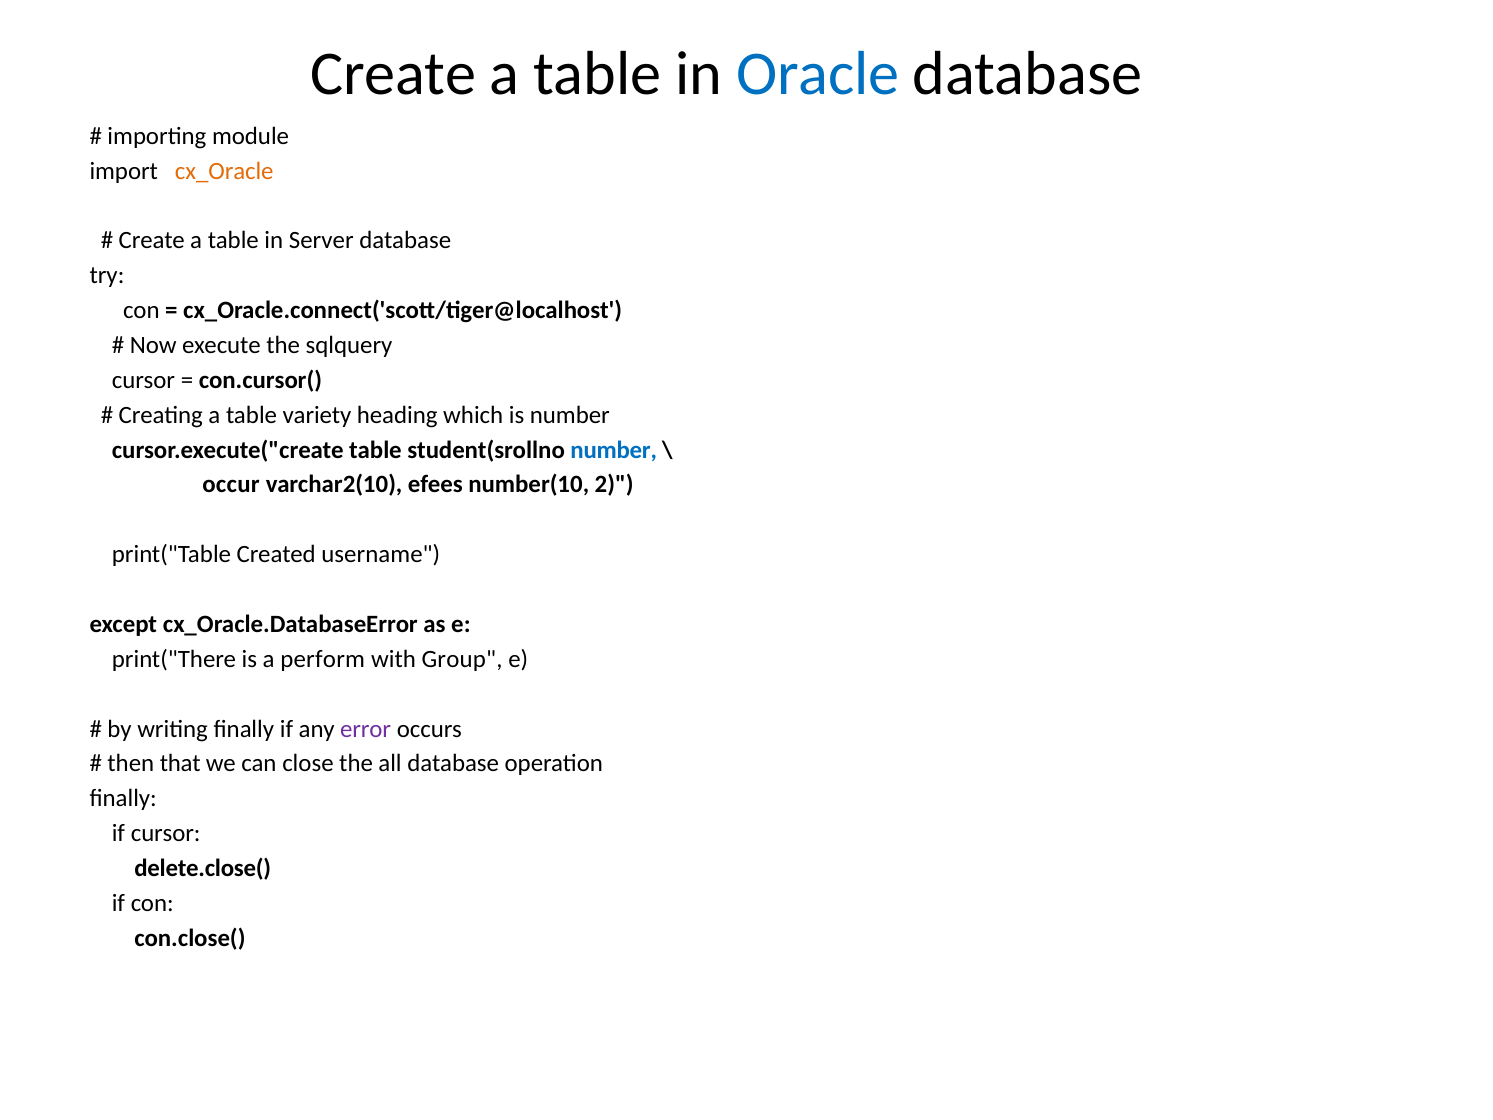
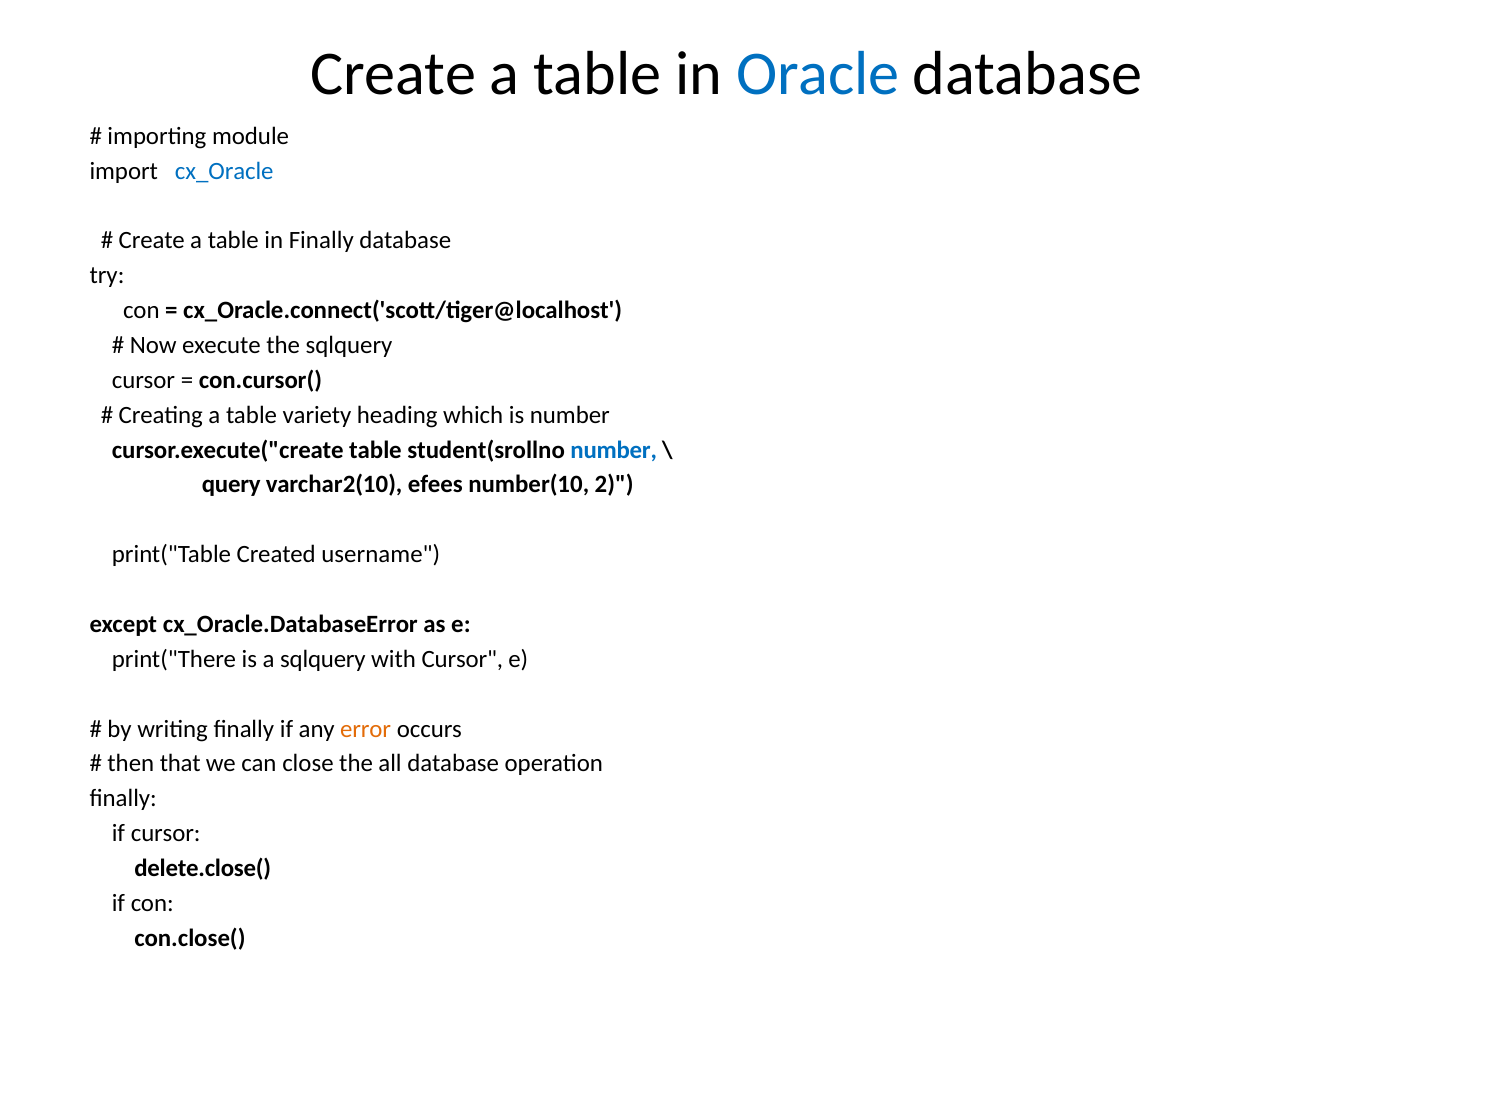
cx_Oracle colour: orange -> blue
in Server: Server -> Finally
occur: occur -> query
a perform: perform -> sqlquery
with Group: Group -> Cursor
error colour: purple -> orange
